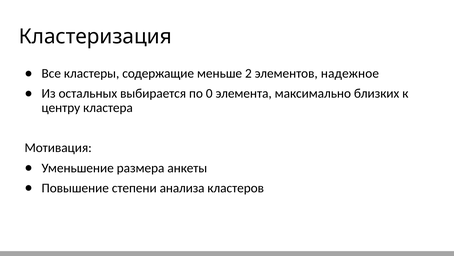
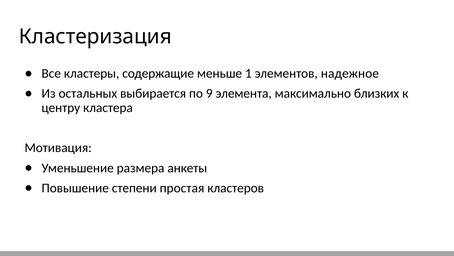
2: 2 -> 1
0: 0 -> 9
анализа: анализа -> простая
